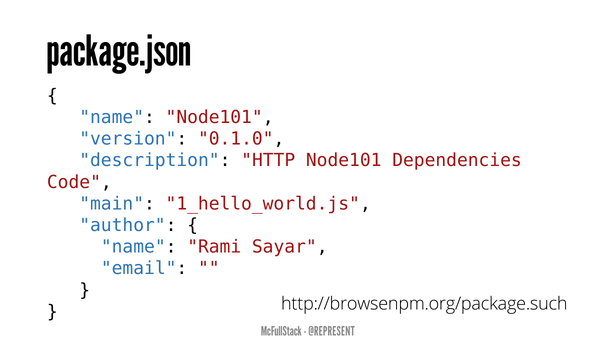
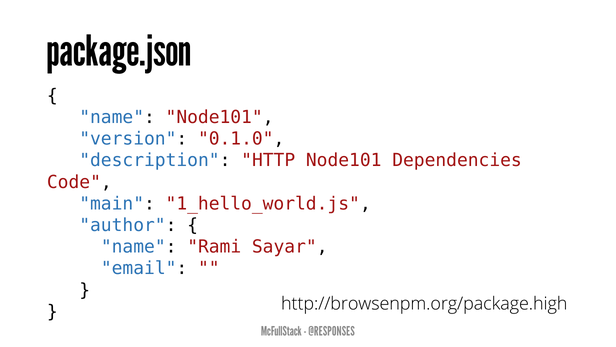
http://browsenpm.org/package.such: http://browsenpm.org/package.such -> http://browsenpm.org/package.high
@REPRESENT: @REPRESENT -> @RESPONSES
